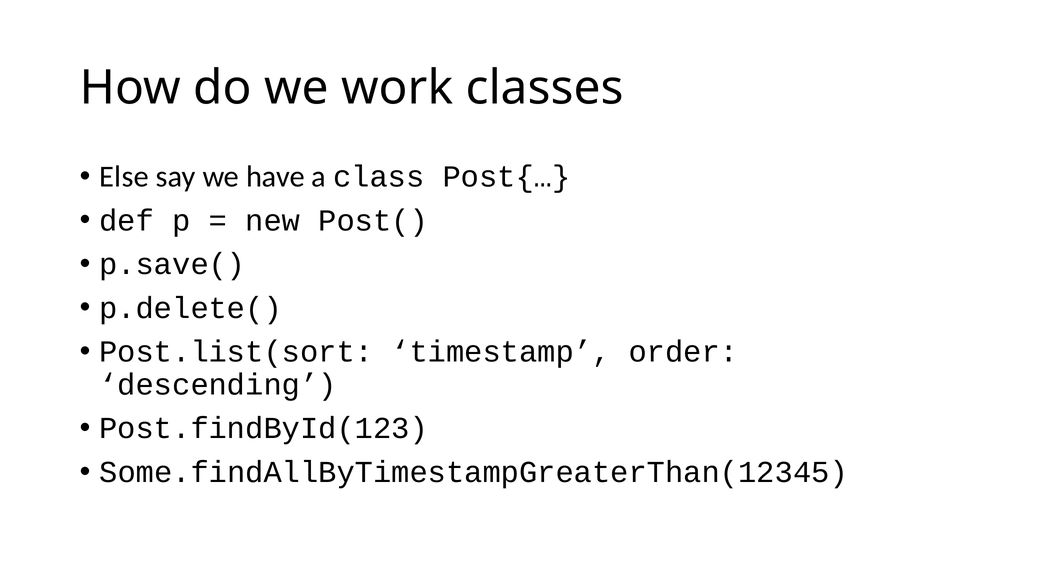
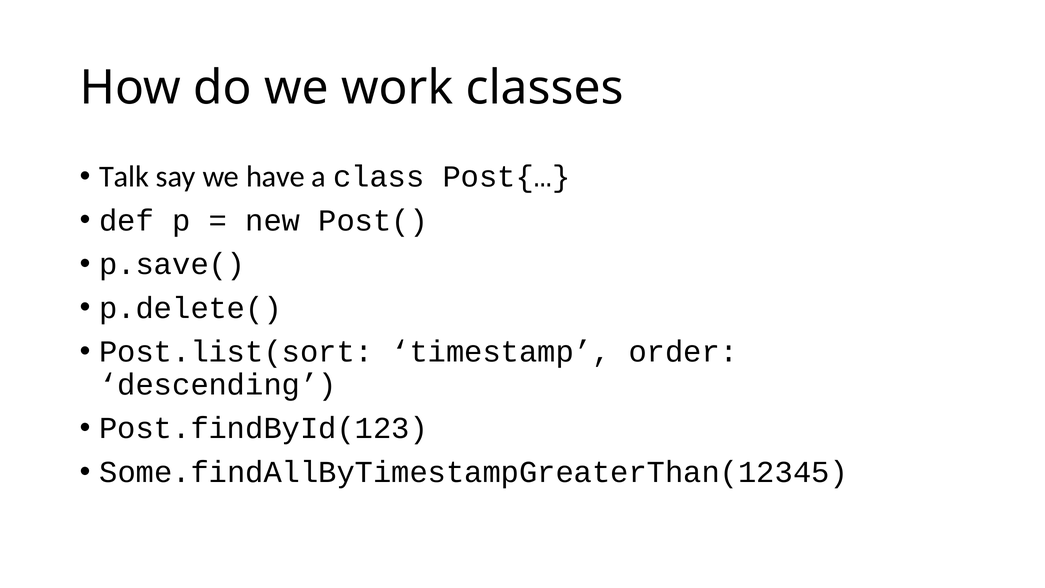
Else: Else -> Talk
